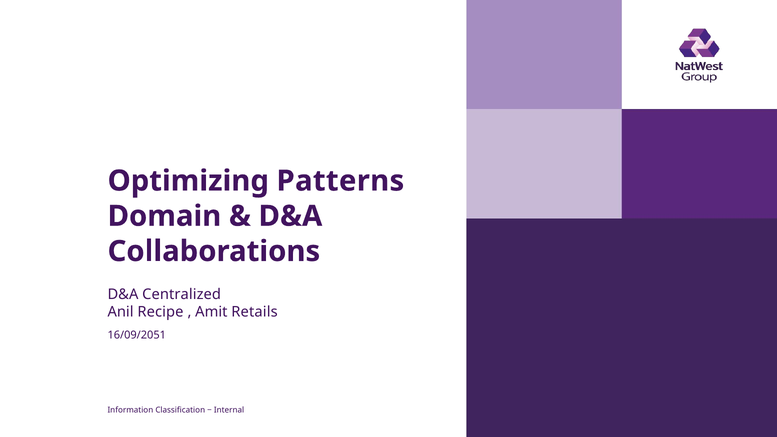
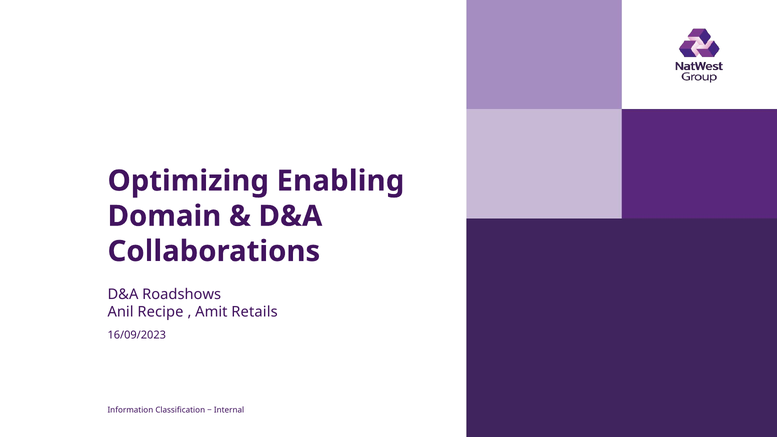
Patterns: Patterns -> Enabling
Centralized: Centralized -> Roadshows
16/09/2051: 16/09/2051 -> 16/09/2023
